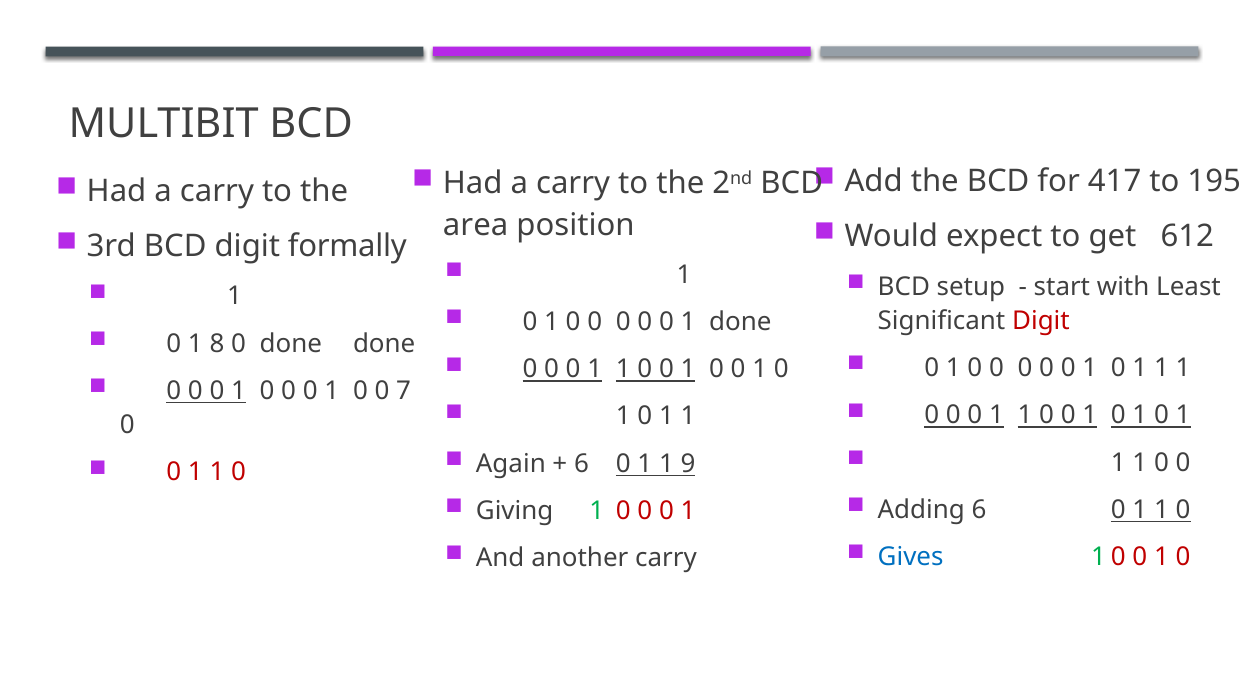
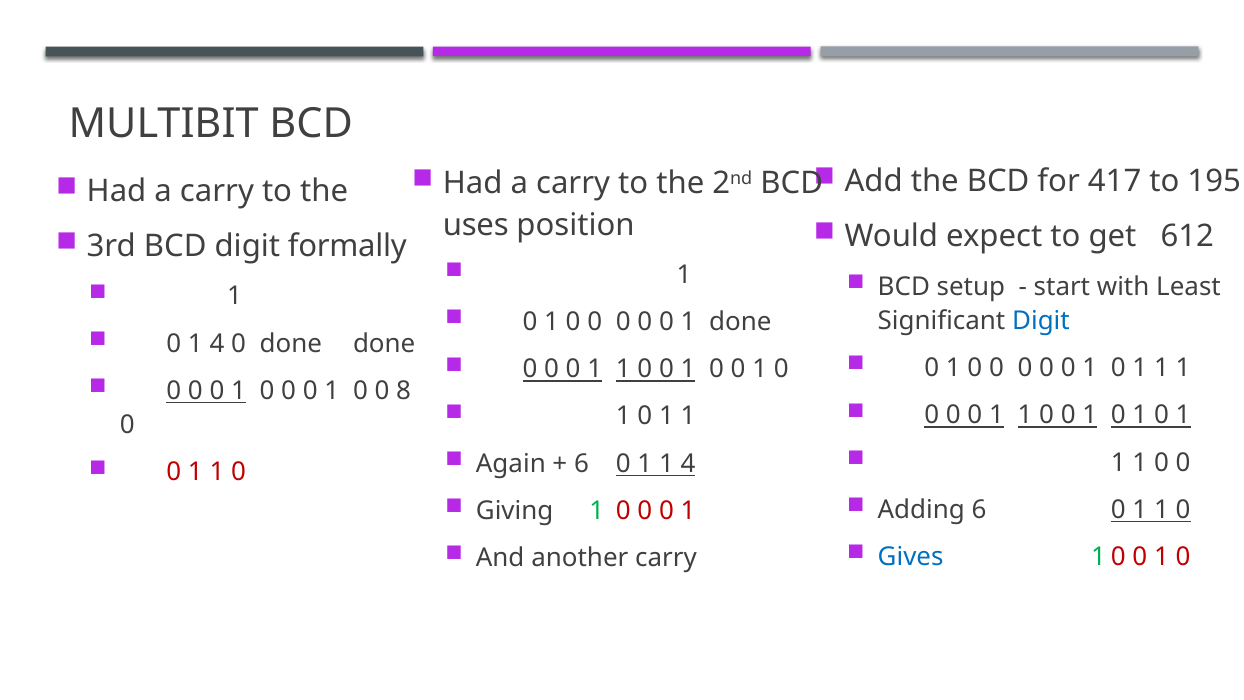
area: area -> uses
Digit at (1041, 321) colour: red -> blue
0 1 8: 8 -> 4
7: 7 -> 8
1 1 9: 9 -> 4
